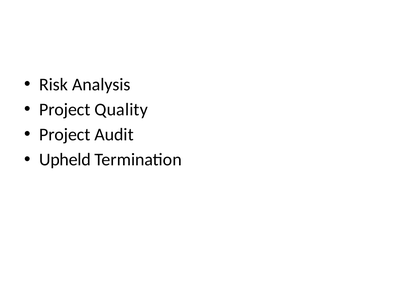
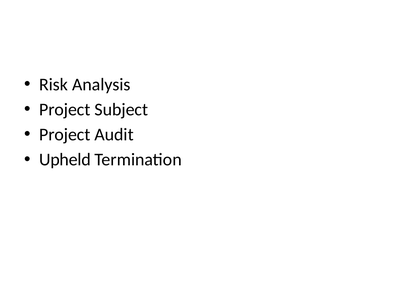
Quality: Quality -> Subject
